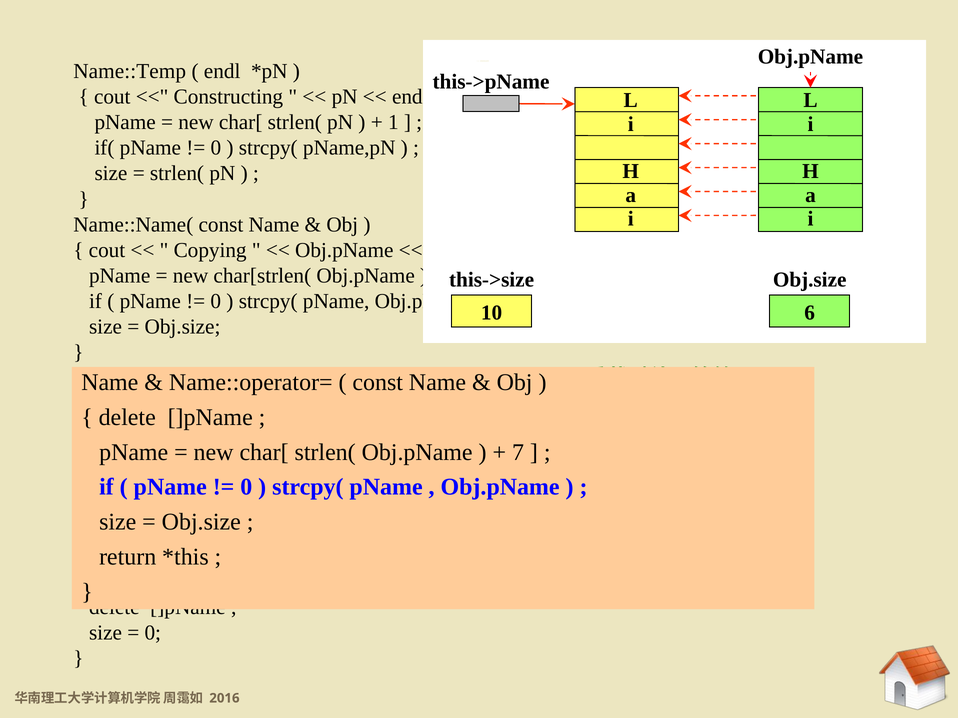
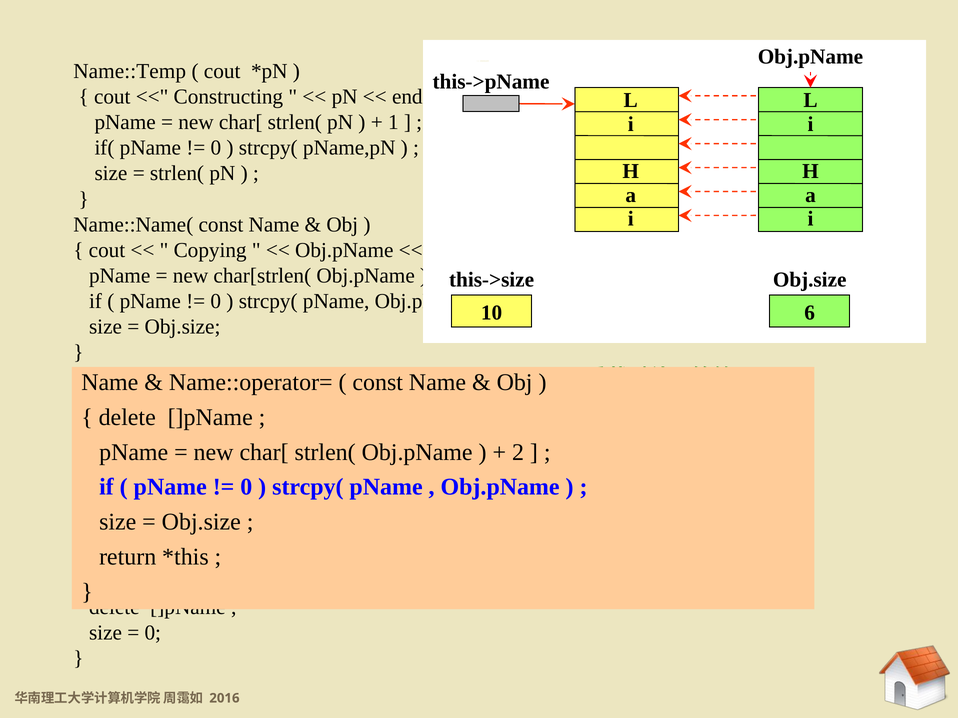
endl at (222, 71): endl -> cout
7: 7 -> 2
